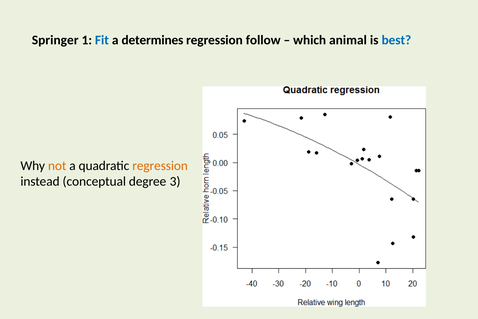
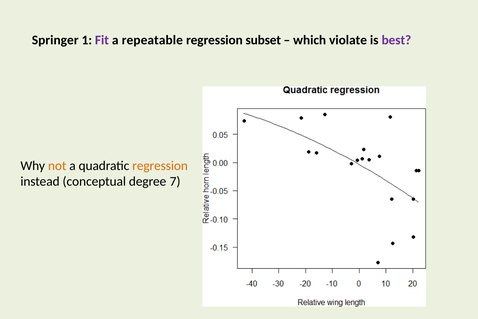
Fit colour: blue -> purple
determines: determines -> repeatable
follow: follow -> subset
animal: animal -> violate
best colour: blue -> purple
3: 3 -> 7
